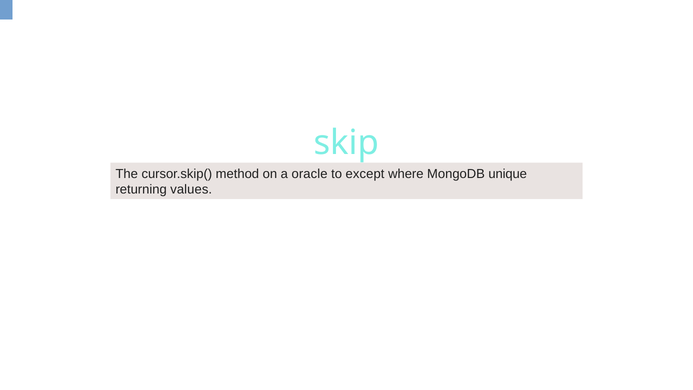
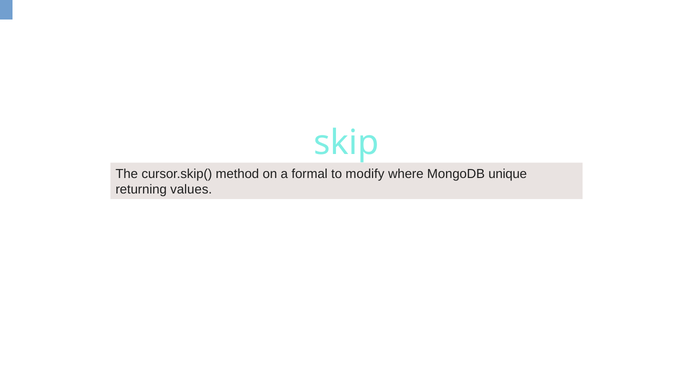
oracle: oracle -> formal
except: except -> modify
